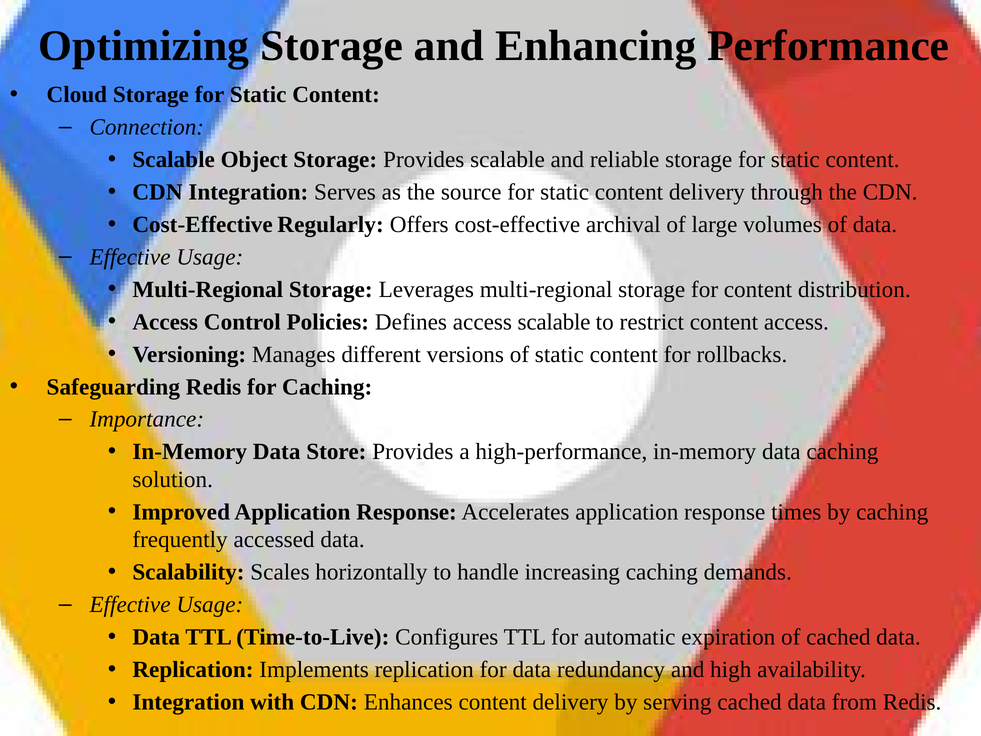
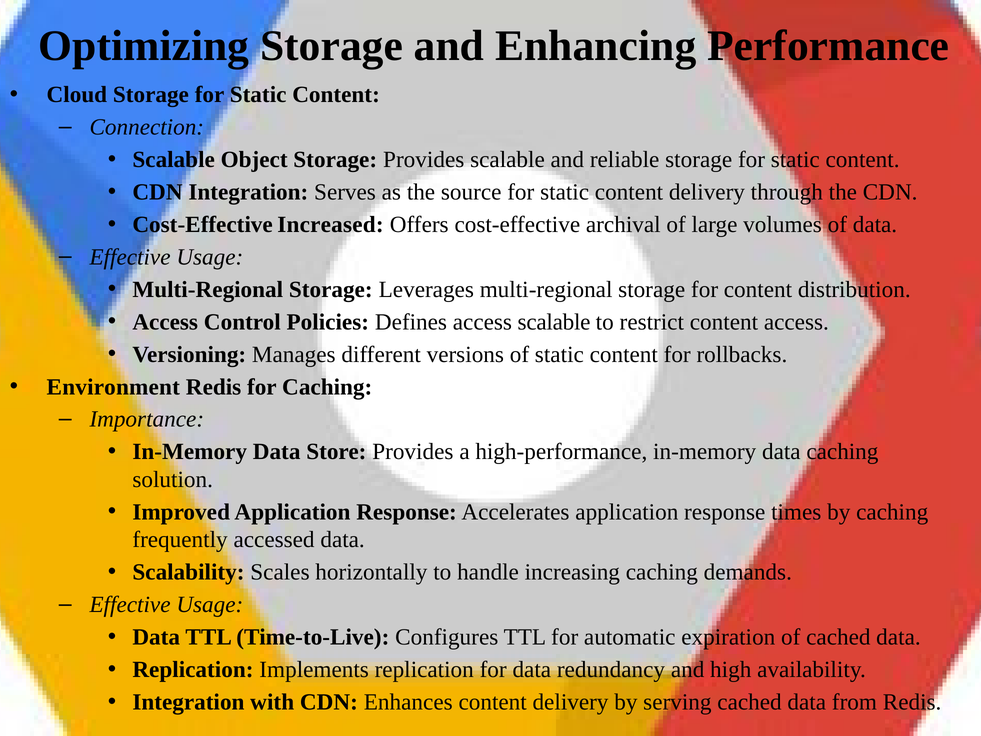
Regularly: Regularly -> Increased
Safeguarding: Safeguarding -> Environment
